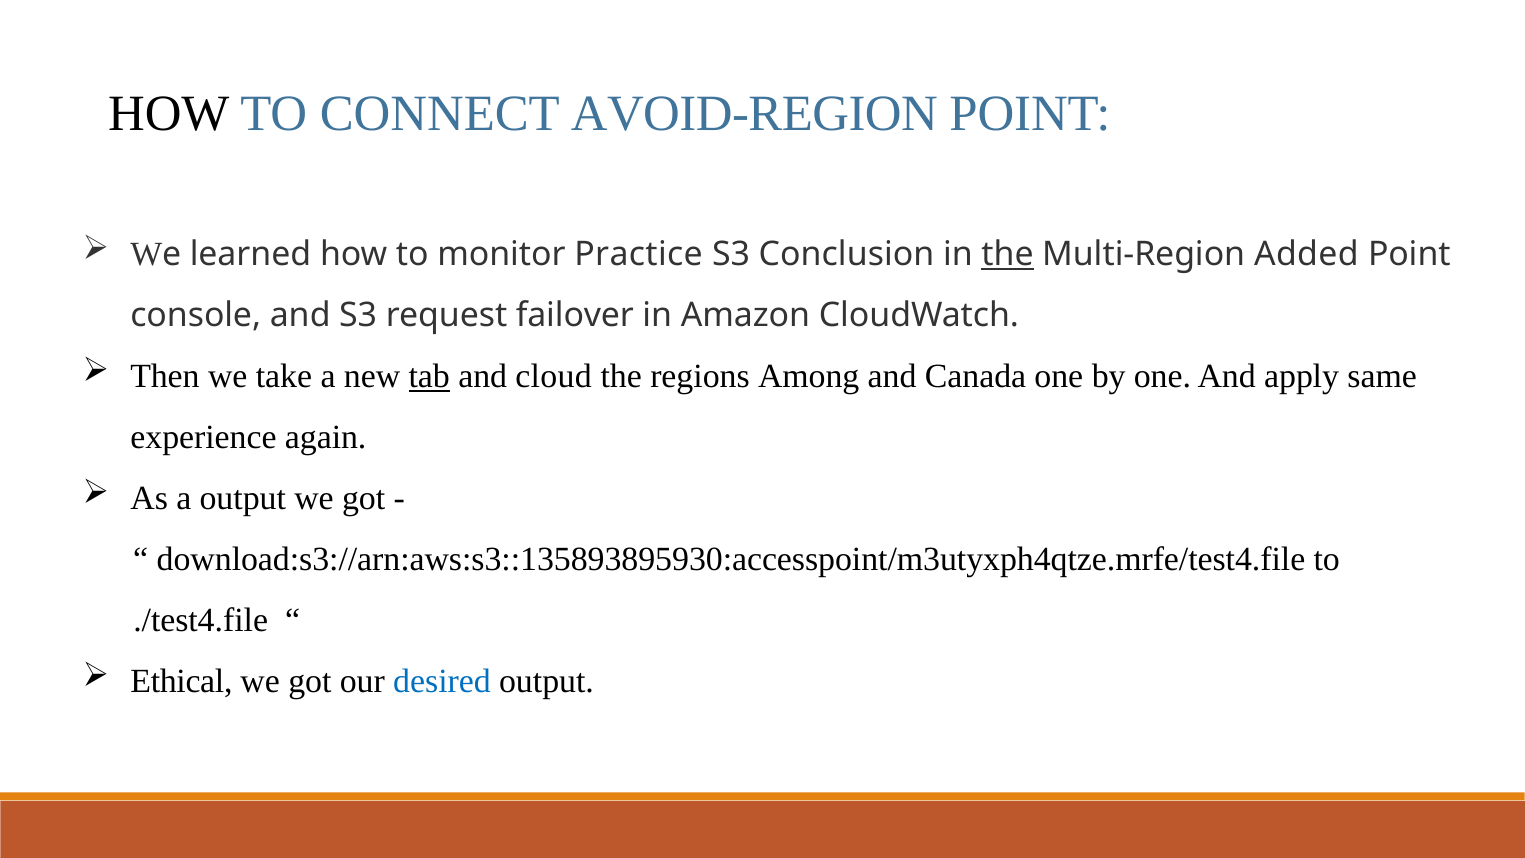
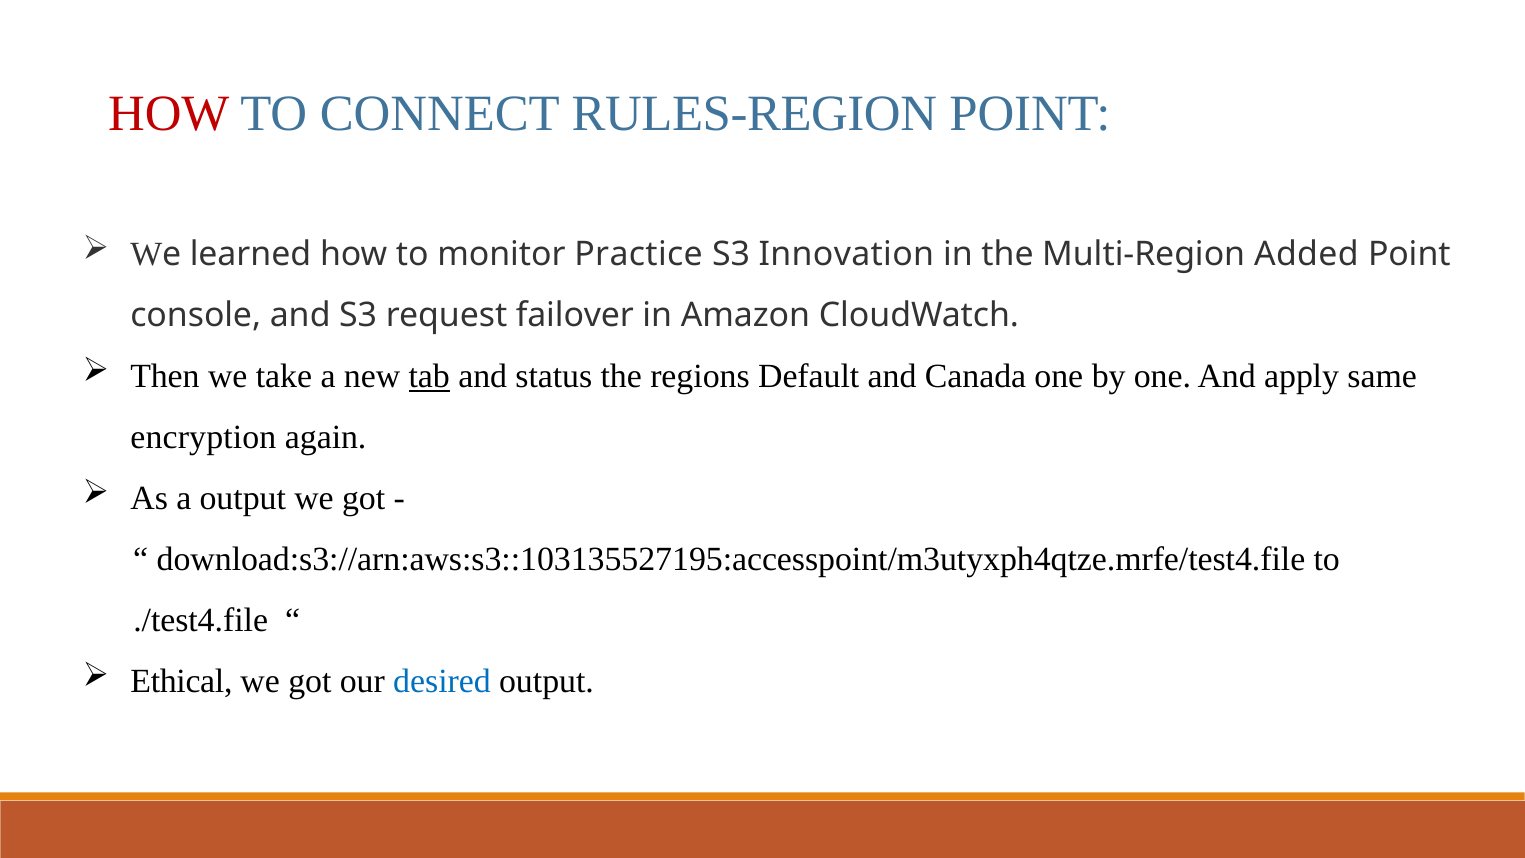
HOW at (169, 113) colour: black -> red
AVOID-REGION: AVOID-REGION -> RULES-REGION
Conclusion: Conclusion -> Innovation
the at (1008, 254) underline: present -> none
cloud: cloud -> status
Among: Among -> Default
experience: experience -> encryption
download:s3://arn:aws:s3::135893895930:accesspoint/m3utyxph4qtze.mrfe/test4.file: download:s3://arn:aws:s3::135893895930:accesspoint/m3utyxph4qtze.mrfe/test4.file -> download:s3://arn:aws:s3::103135527195:accesspoint/m3utyxph4qtze.mrfe/test4.file
